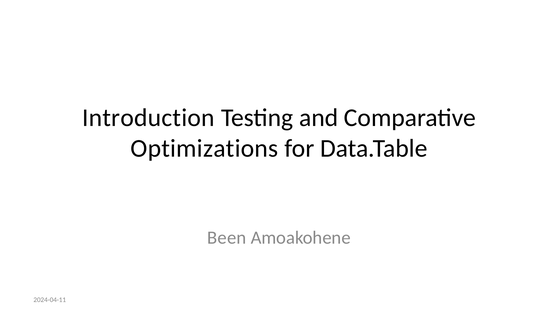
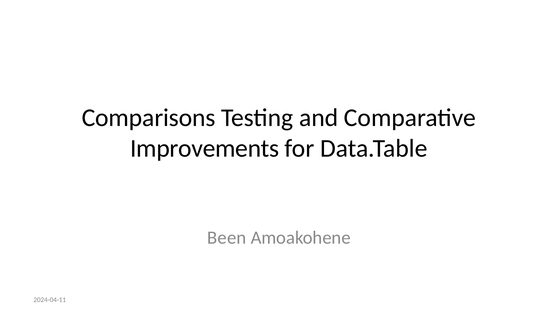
Introduction: Introduction -> Comparisons
Optimizations: Optimizations -> Improvements
